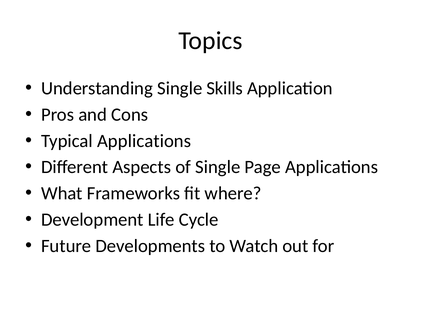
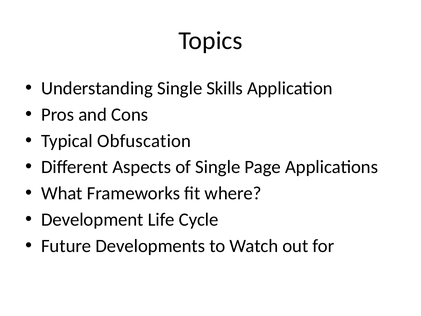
Typical Applications: Applications -> Obfuscation
